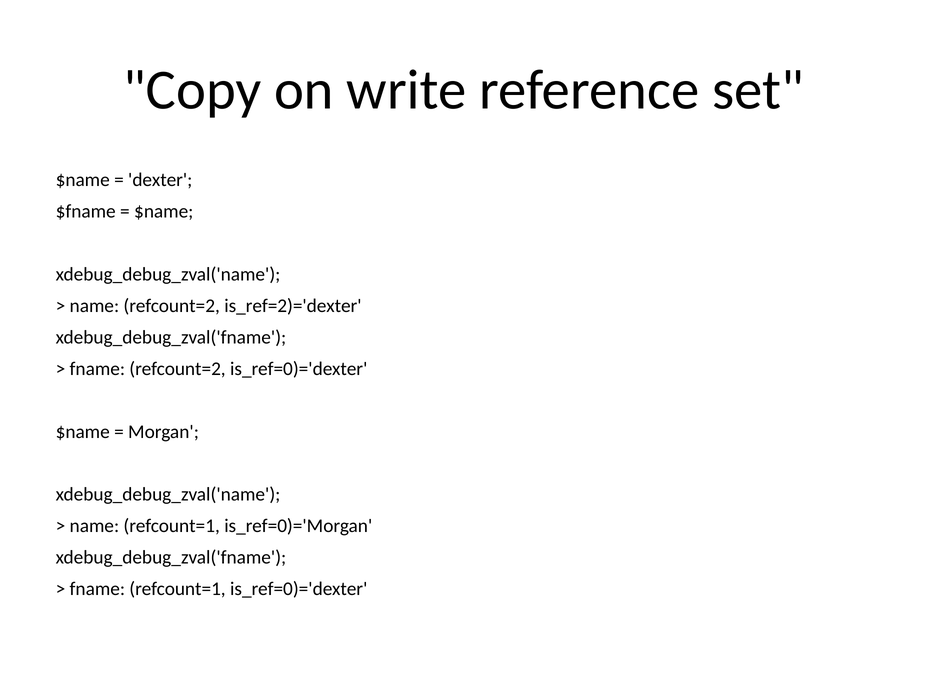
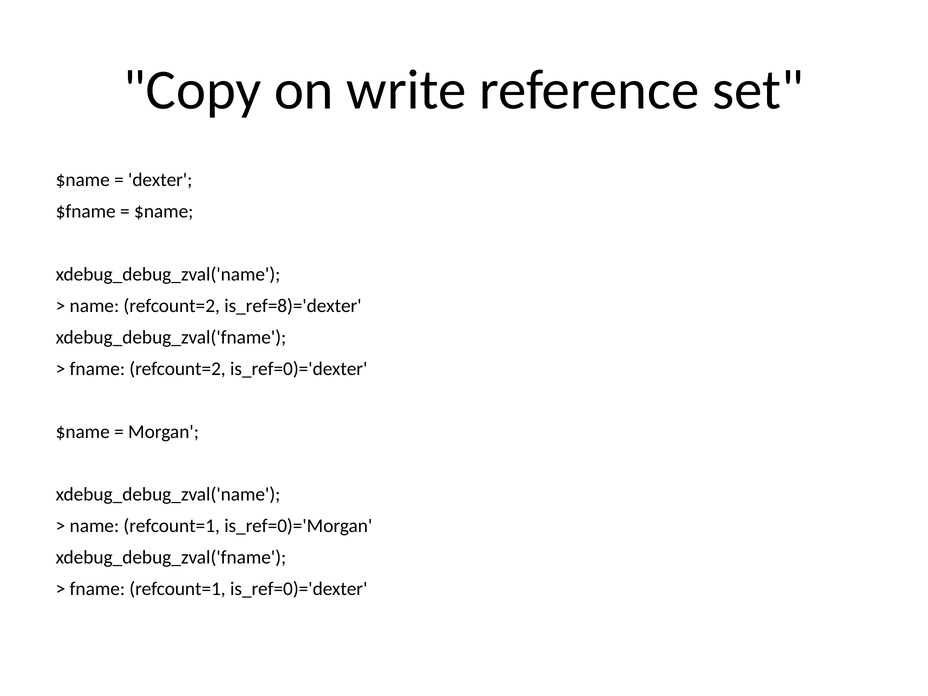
is_ref=2)='dexter: is_ref=2)='dexter -> is_ref=8)='dexter
